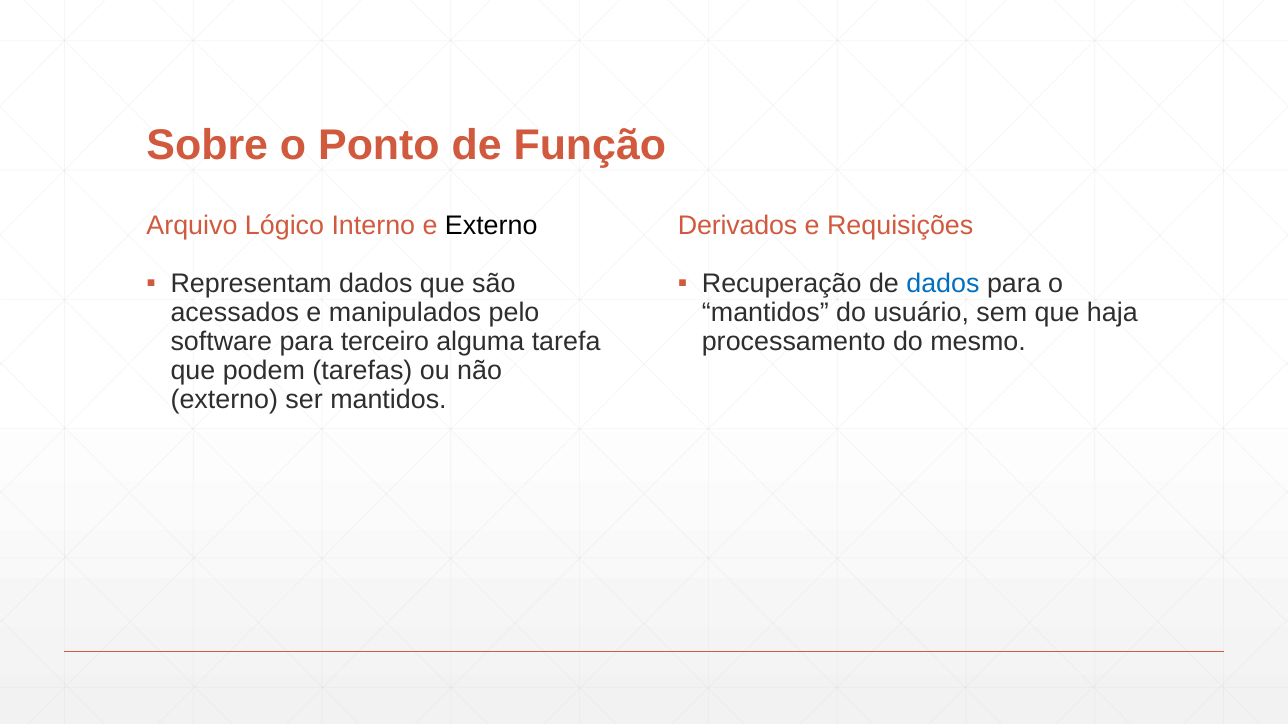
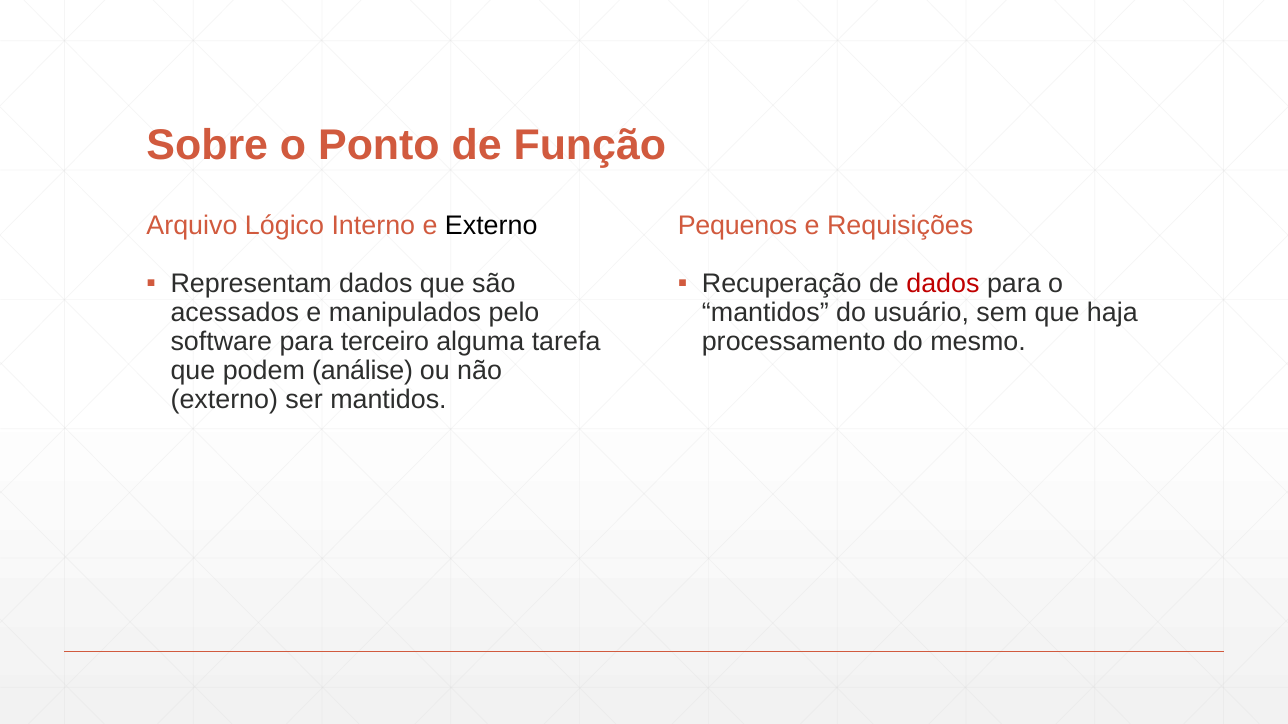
Derivados: Derivados -> Pequenos
dados at (943, 284) colour: blue -> red
tarefas: tarefas -> análise
